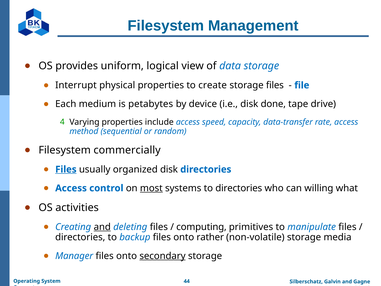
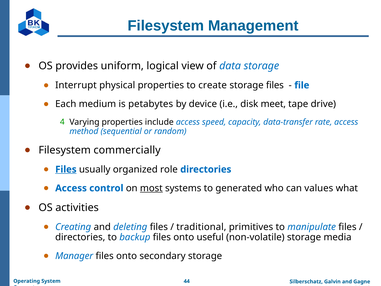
done: done -> meet
organized disk: disk -> role
to directories: directories -> generated
willing: willing -> values
and at (102, 227) underline: present -> none
computing: computing -> traditional
rather: rather -> useful
secondary underline: present -> none
